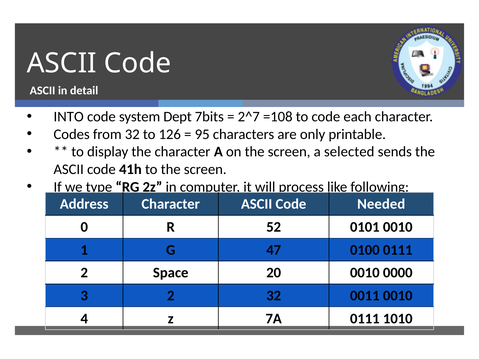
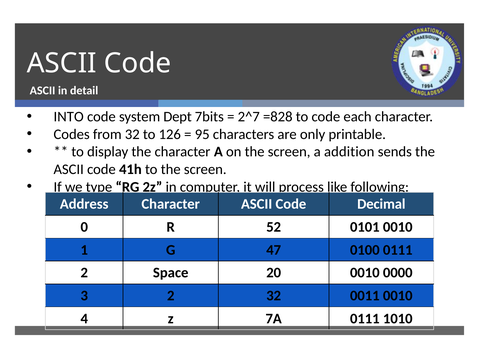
=108: =108 -> =828
selected: selected -> addition
Needed: Needed -> Decimal
